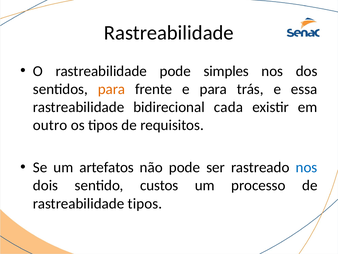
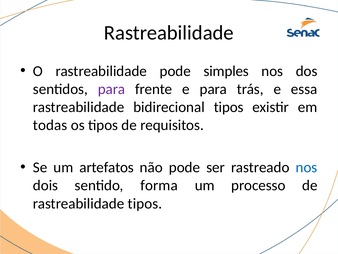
para at (111, 89) colour: orange -> purple
bidirecional cada: cada -> tipos
outro: outro -> todas
custos: custos -> forma
